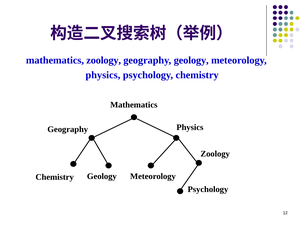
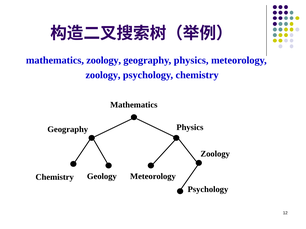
geography geology: geology -> physics
physics at (103, 75): physics -> zoology
